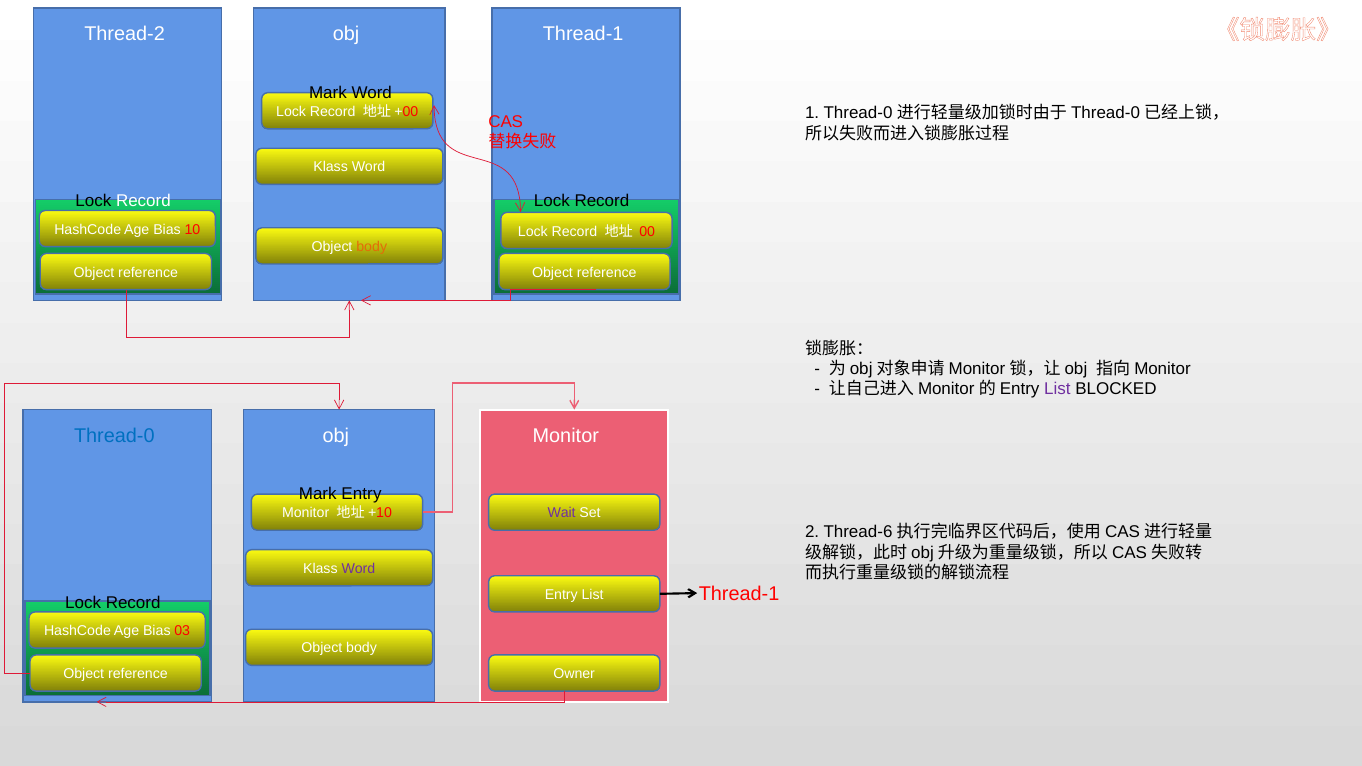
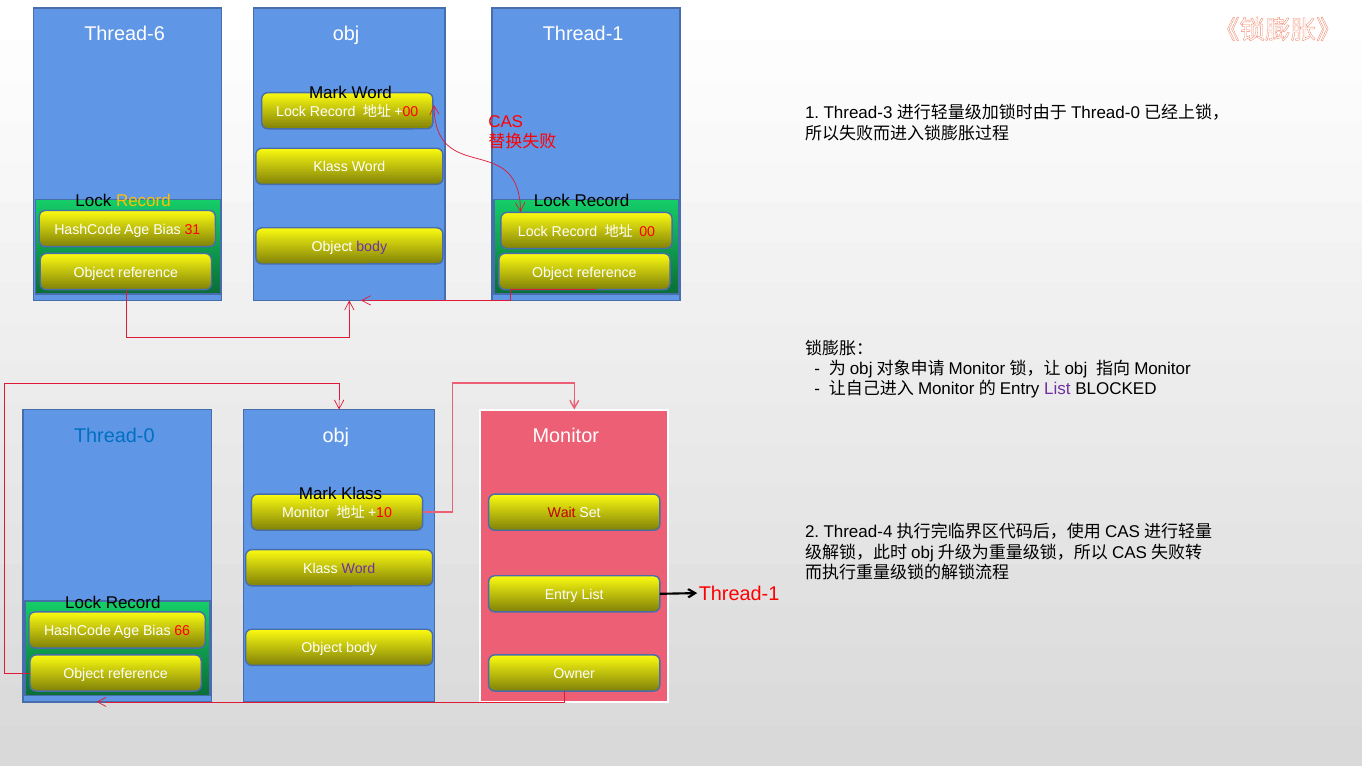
Thread-2: Thread-2 -> Thread-6
1 Thread-0: Thread-0 -> Thread-3
Record at (143, 201) colour: white -> yellow
10: 10 -> 31
body at (372, 247) colour: orange -> purple
Mark Entry: Entry -> Klass
Wait colour: purple -> red
Thread-6: Thread-6 -> Thread-4
03: 03 -> 66
